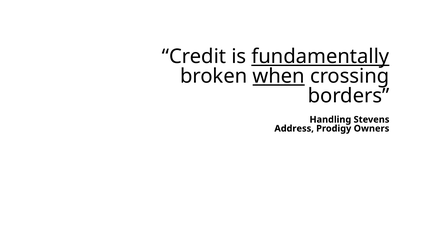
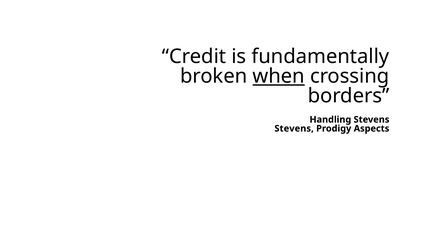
fundamentally underline: present -> none
Address at (294, 129): Address -> Stevens
Owners: Owners -> Aspects
